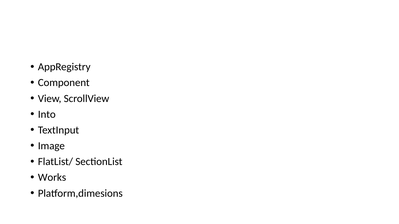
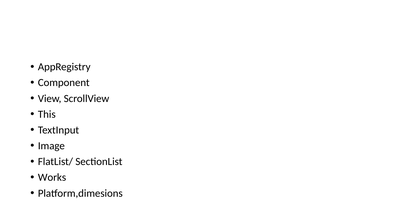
Into: Into -> This
